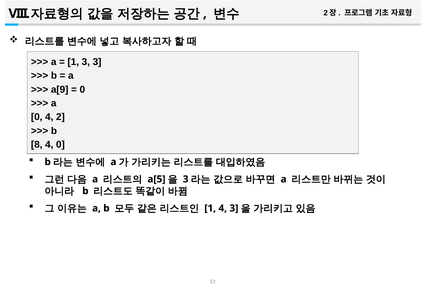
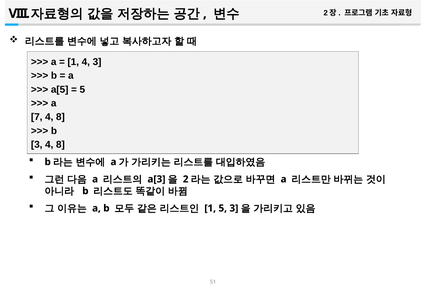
1 3: 3 -> 4
a[9: a[9 -> a[5
0 at (82, 90): 0 -> 5
0 at (37, 117): 0 -> 7
2 at (60, 117): 2 -> 8
8 at (37, 145): 8 -> 3
0 at (60, 145): 0 -> 8
a[5: a[5 -> a[3
3 at (186, 179): 3 -> 2
1 4: 4 -> 5
